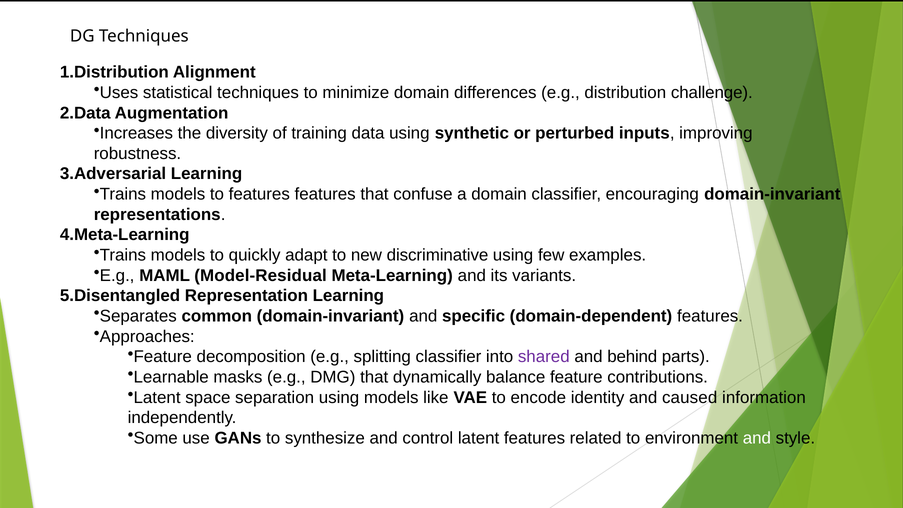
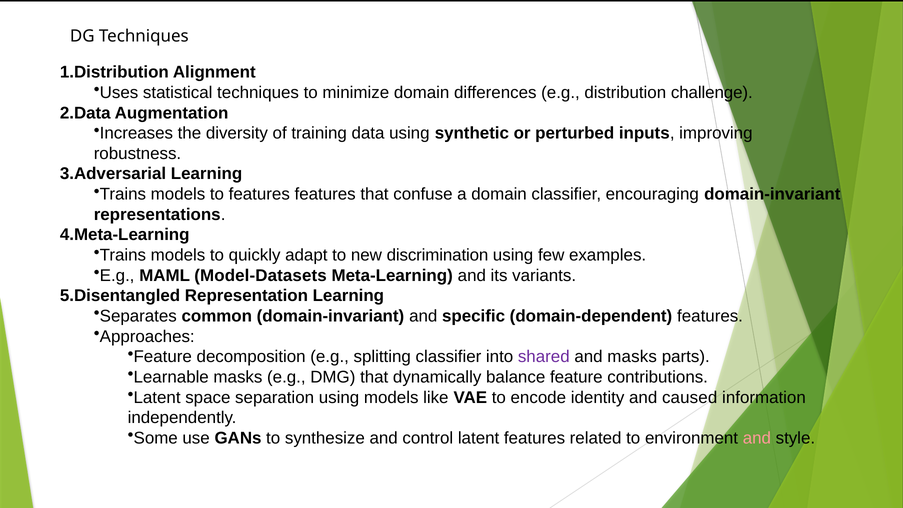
discriminative: discriminative -> discrimination
Model-Residual: Model-Residual -> Model-Datasets
and behind: behind -> masks
and at (757, 438) colour: white -> pink
